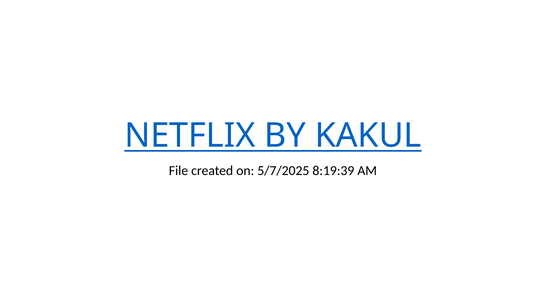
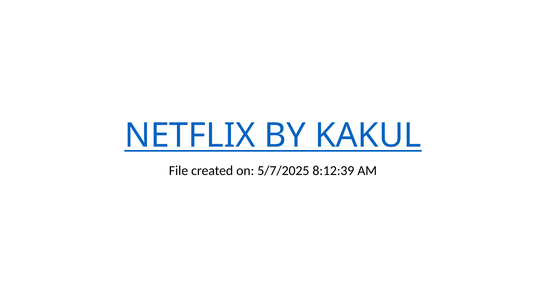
8:19:39: 8:19:39 -> 8:12:39
